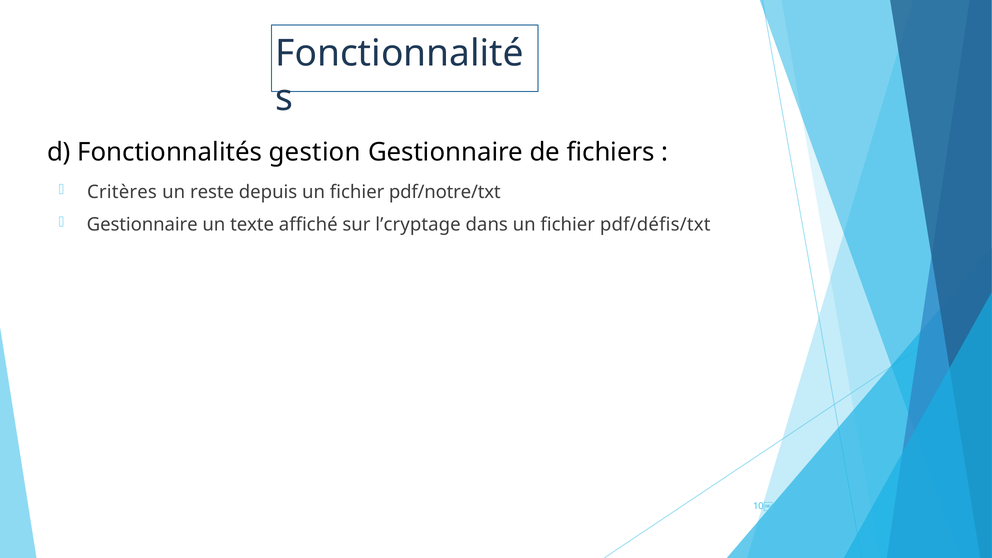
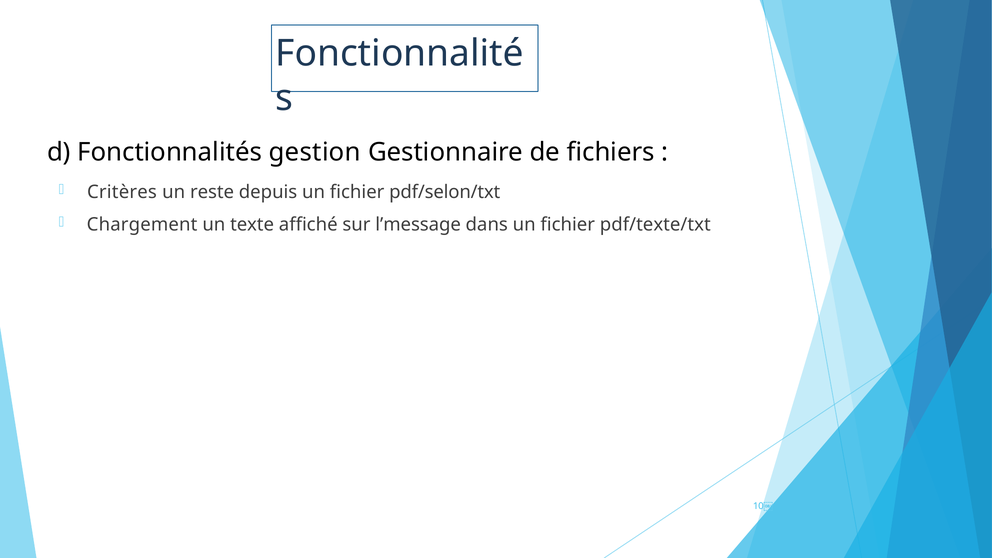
pdf/notre/txt: pdf/notre/txt -> pdf/selon/txt
Gestionnaire at (142, 225): Gestionnaire -> Chargement
l’cryptage: l’cryptage -> l’message
pdf/défis/txt: pdf/défis/txt -> pdf/texte/txt
